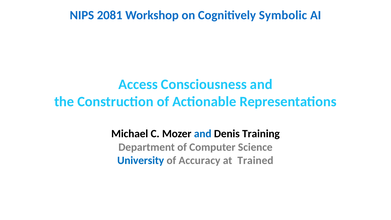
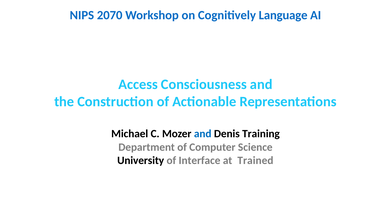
2081: 2081 -> 2070
Symbolic: Symbolic -> Language
University colour: blue -> black
Accuracy: Accuracy -> Interface
